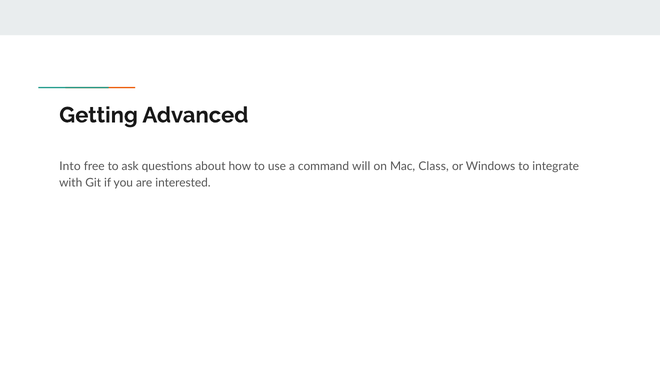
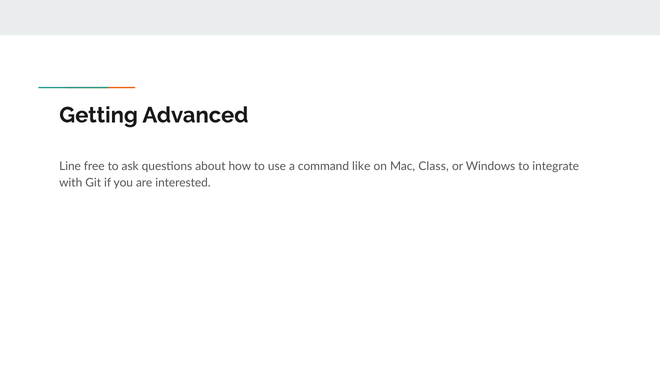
Into: Into -> Line
will: will -> like
